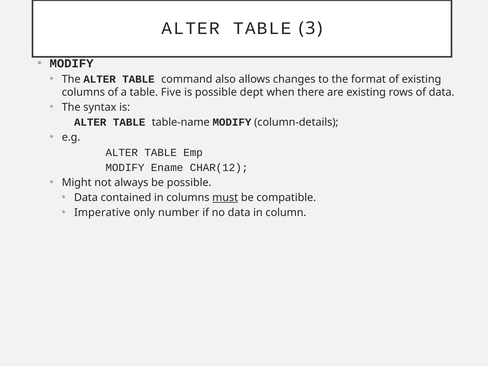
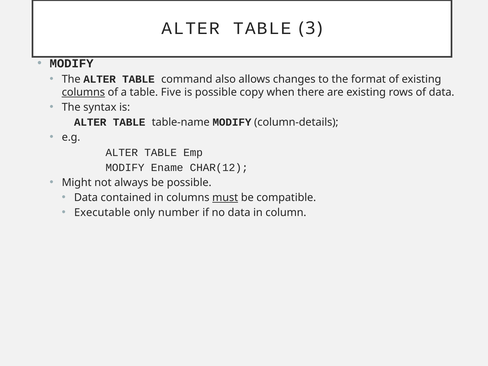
columns at (83, 92) underline: none -> present
dept: dept -> copy
Imperative: Imperative -> Executable
